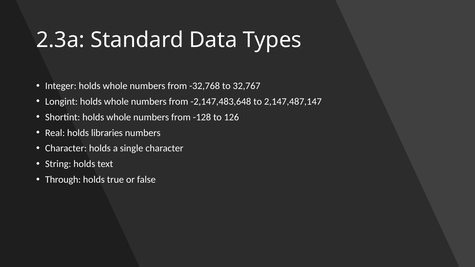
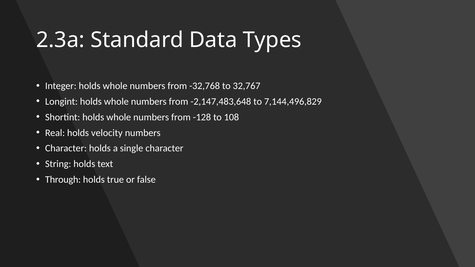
2,147,487,147: 2,147,487,147 -> 7,144,496,829
126: 126 -> 108
libraries: libraries -> velocity
